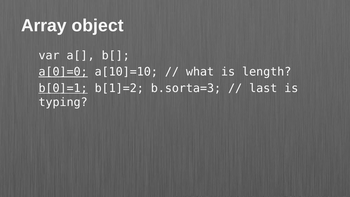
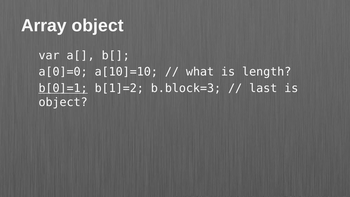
a[0]=0 underline: present -> none
b.sorta=3: b.sorta=3 -> b.block=3
typing at (63, 102): typing -> object
